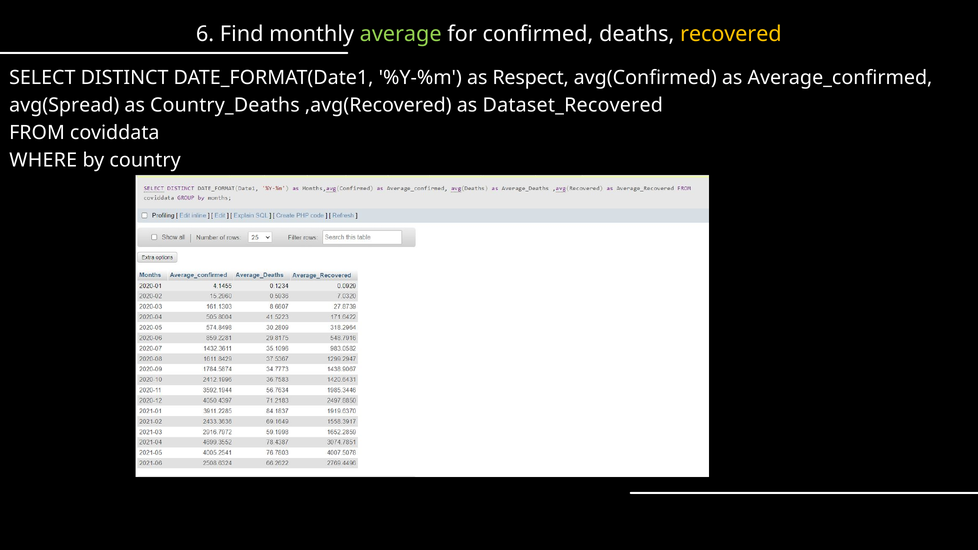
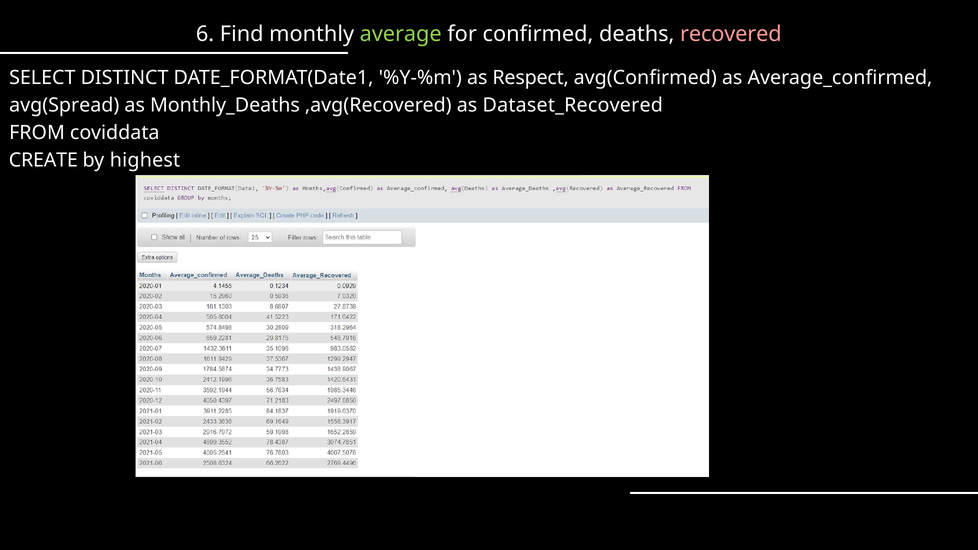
recovered colour: yellow -> pink
Country_Deaths: Country_Deaths -> Monthly_Deaths
WHERE: WHERE -> CREATE
country: country -> highest
